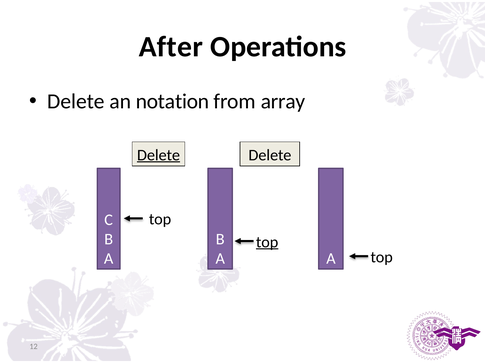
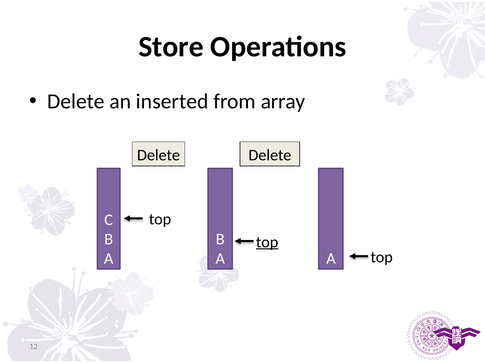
After: After -> Store
notation: notation -> inserted
Delete at (159, 155) underline: present -> none
